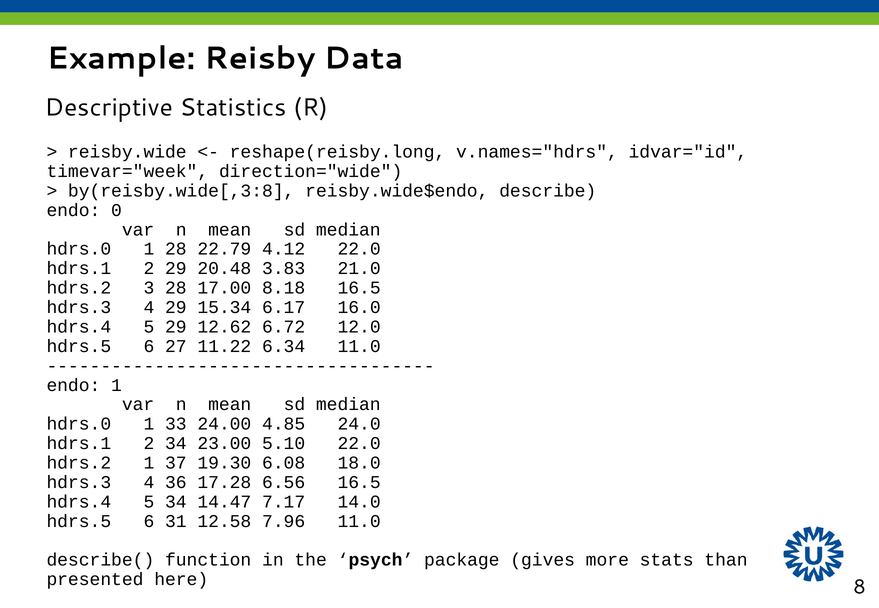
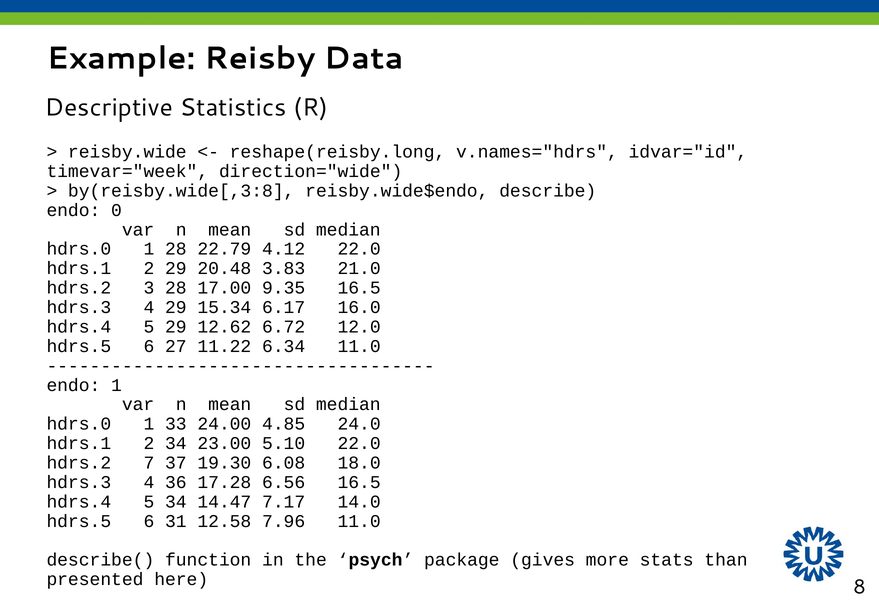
8.18: 8.18 -> 9.35
hdrs.2 1: 1 -> 7
